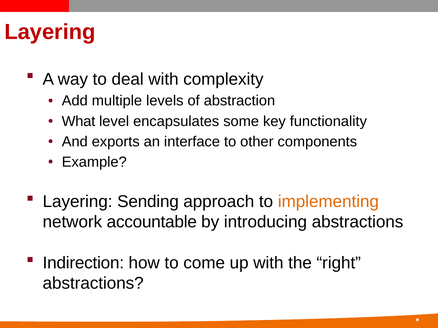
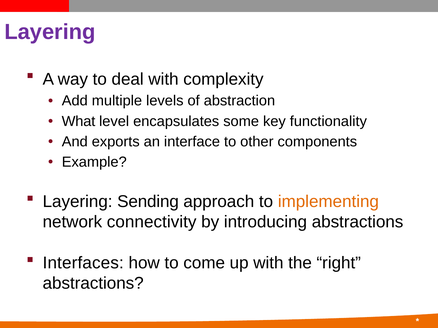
Layering at (50, 32) colour: red -> purple
accountable: accountable -> connectivity
Indirection: Indirection -> Interfaces
